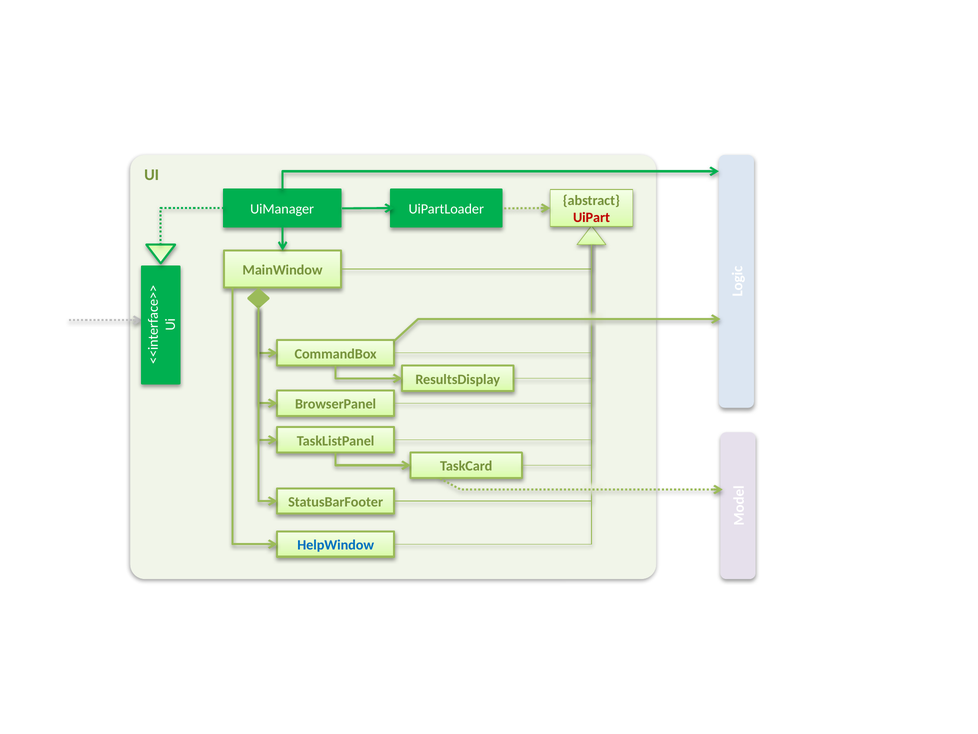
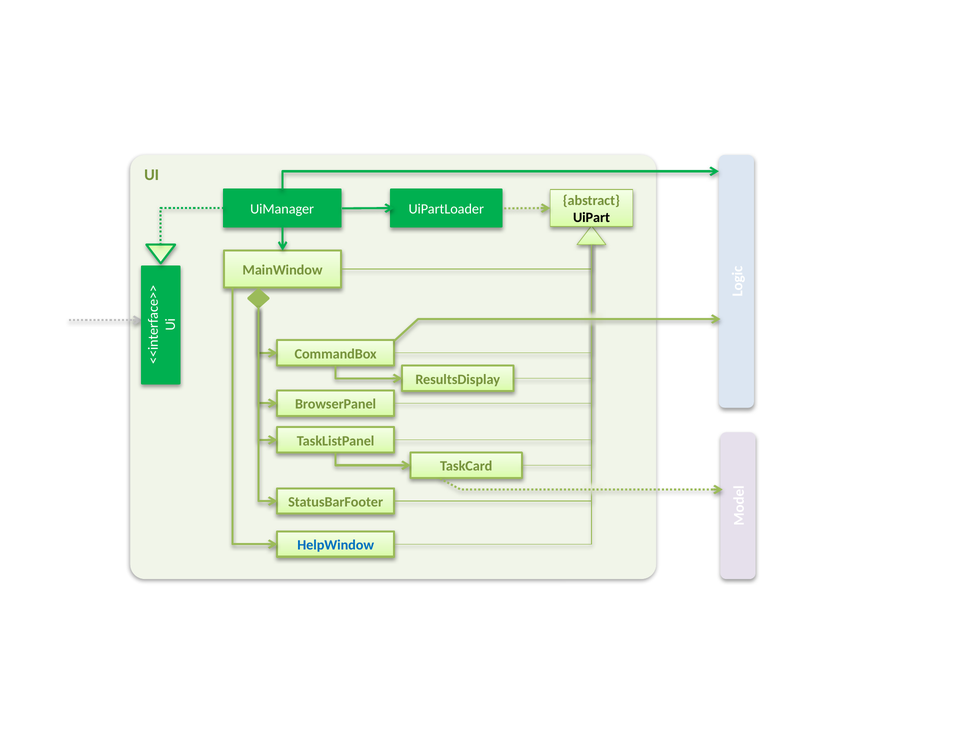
UiPart colour: red -> black
